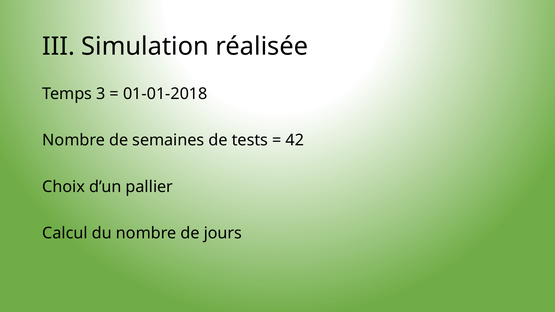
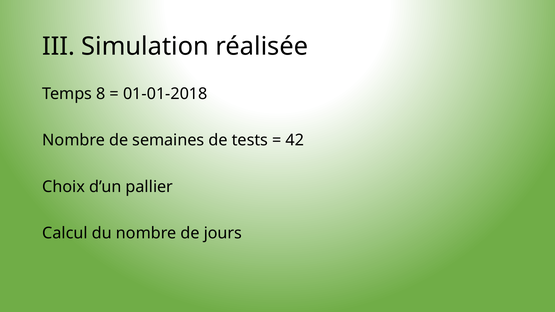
3: 3 -> 8
